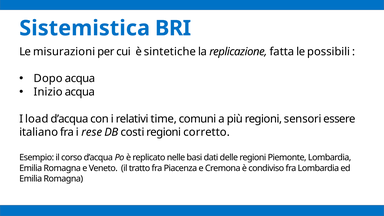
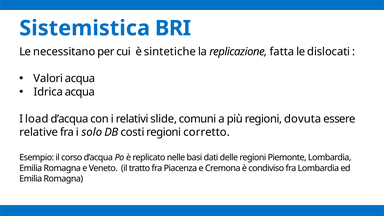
misurazioni: misurazioni -> necessitano
possibili: possibili -> dislocati
Dopo: Dopo -> Valori
Inizio: Inizio -> Idrica
time: time -> slide
sensori: sensori -> dovuta
italiano: italiano -> relative
rese: rese -> solo
